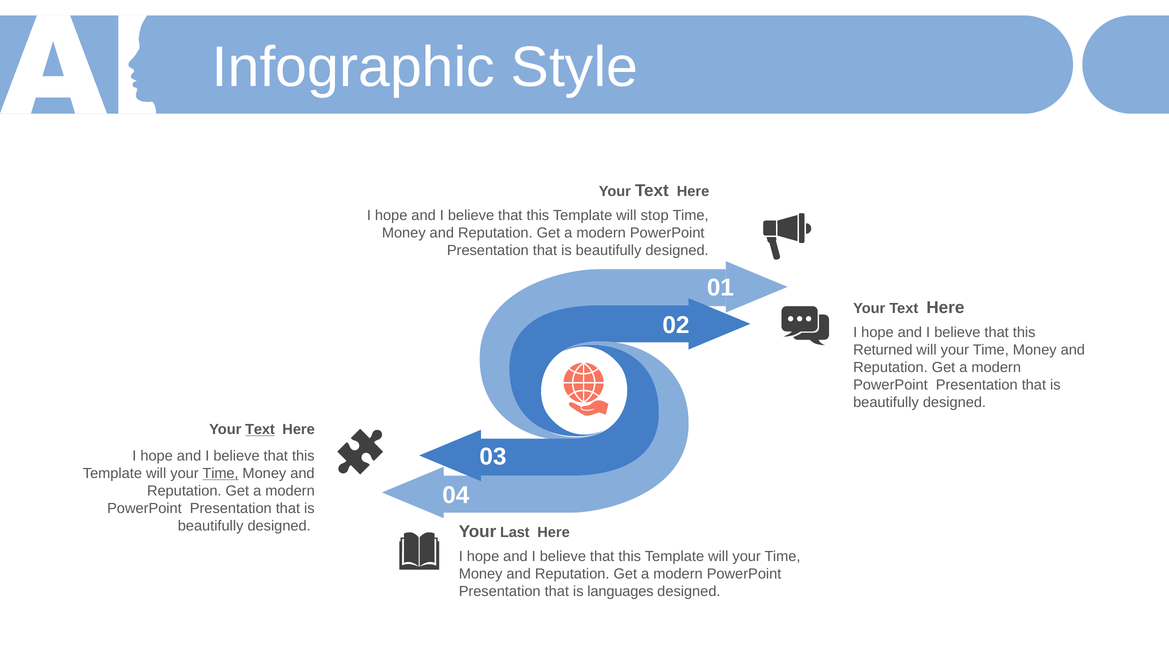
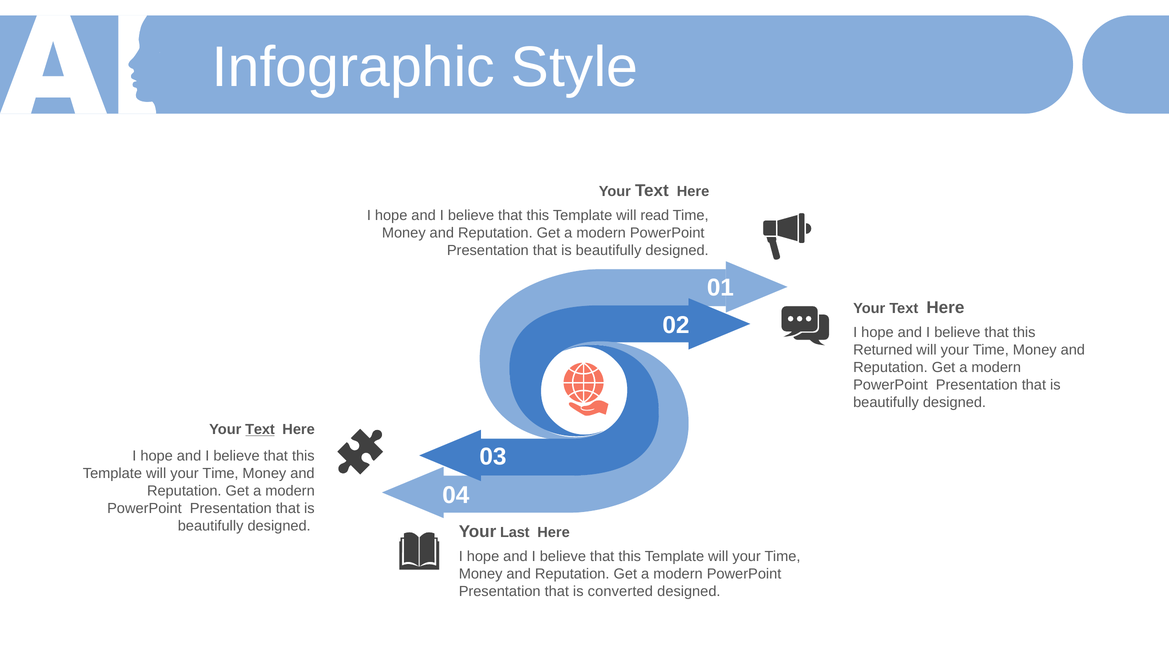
stop: stop -> read
Time at (220, 474) underline: present -> none
languages: languages -> converted
